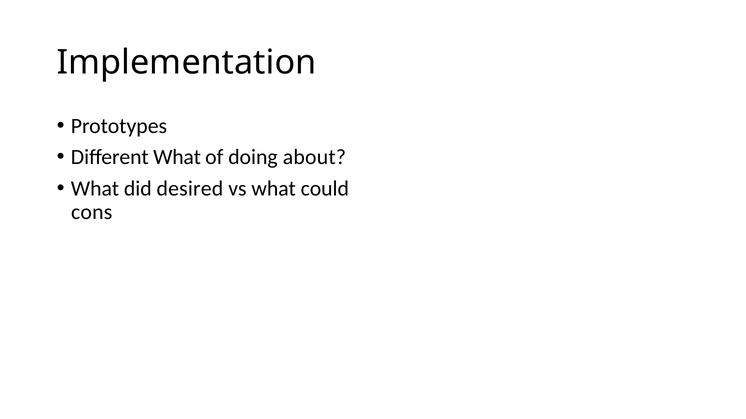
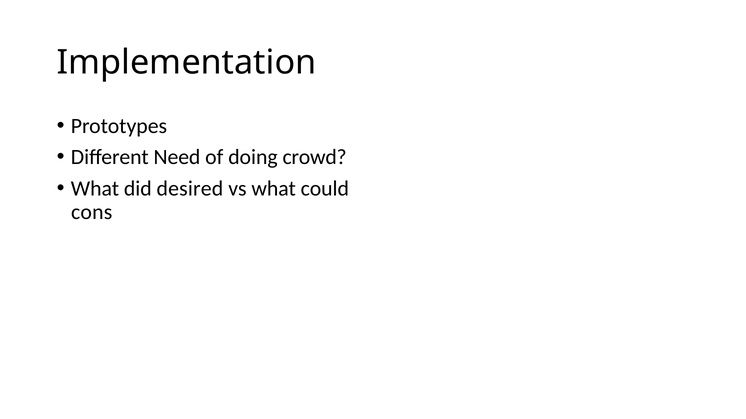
Different What: What -> Need
about: about -> crowd
